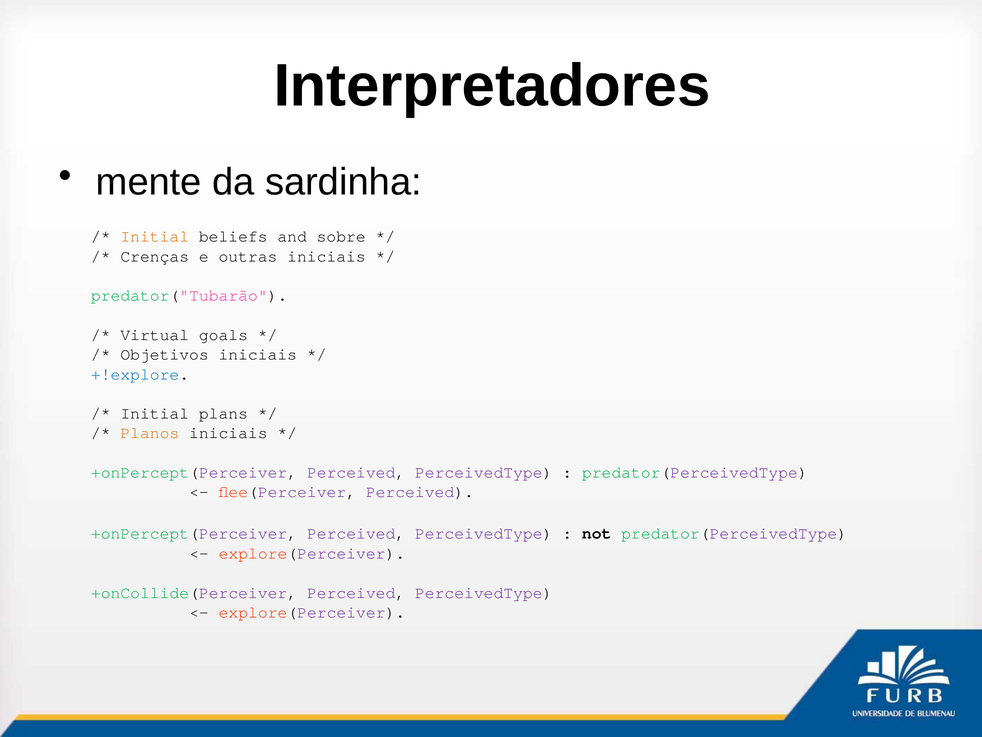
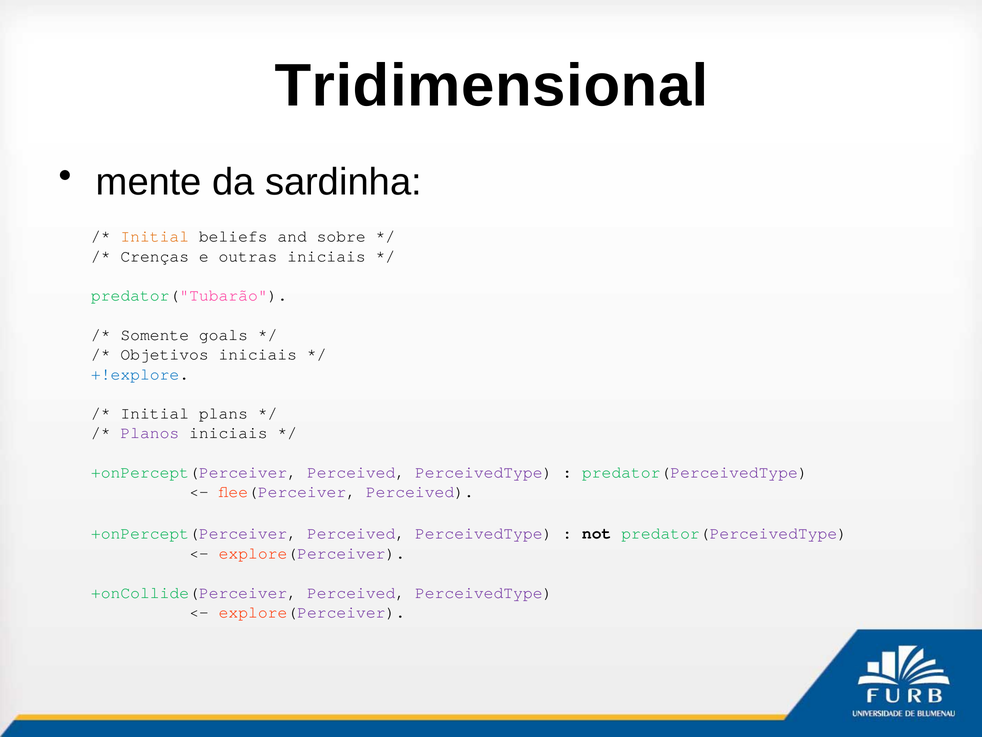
Interpretadores: Interpretadores -> Tridimensional
Virtual: Virtual -> Somente
Planos colour: orange -> purple
